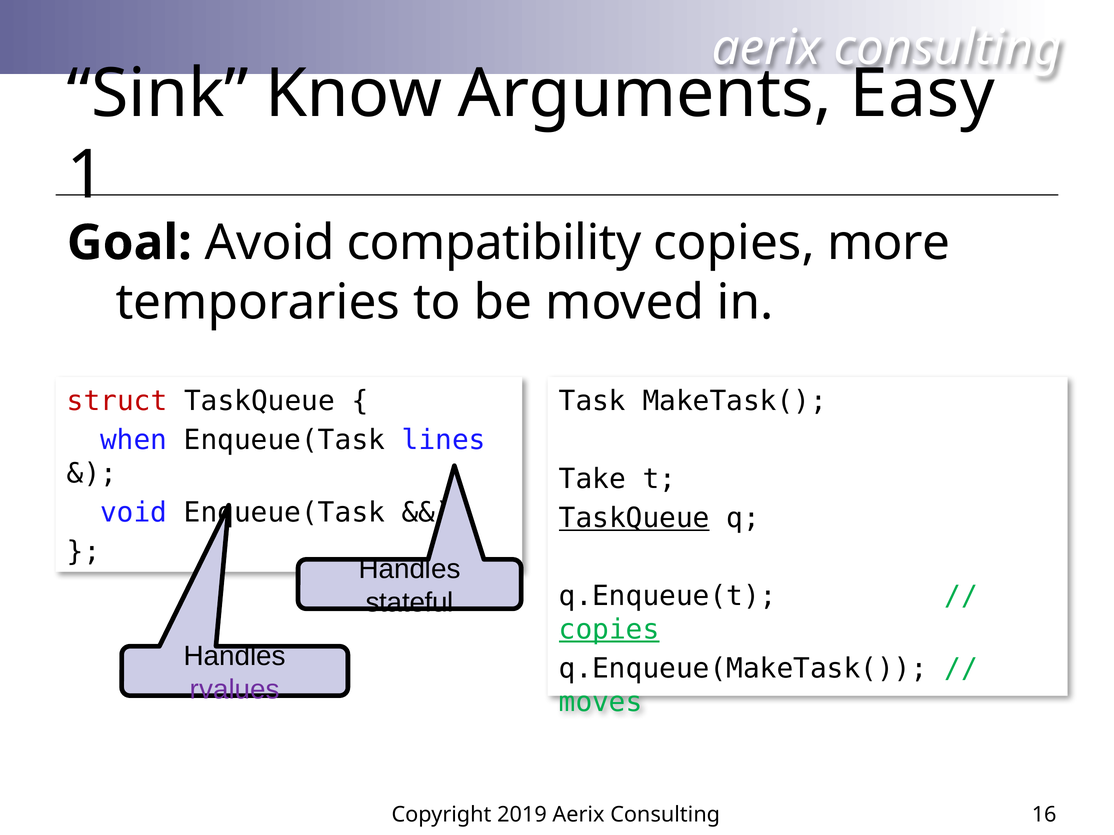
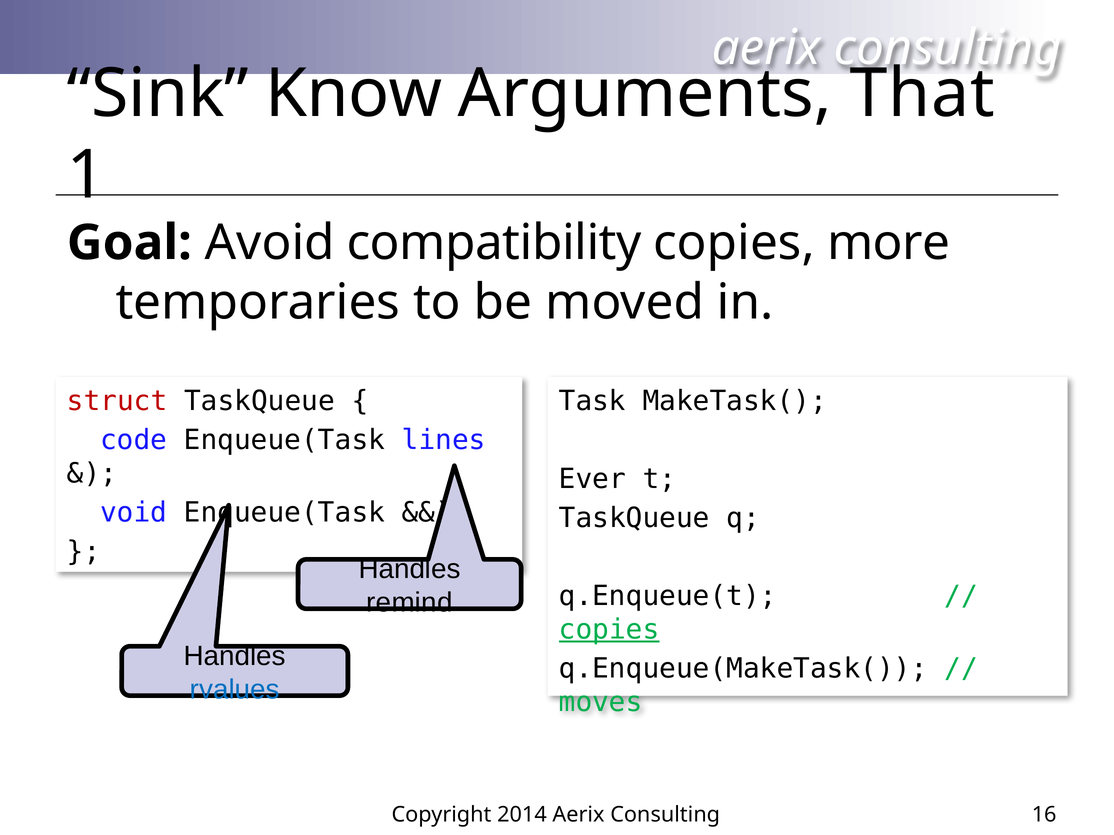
Easy: Easy -> That
when: when -> code
Take: Take -> Ever
TaskQueue at (634, 518) underline: present -> none
stateful: stateful -> remind
rvalues colour: purple -> blue
2019: 2019 -> 2014
